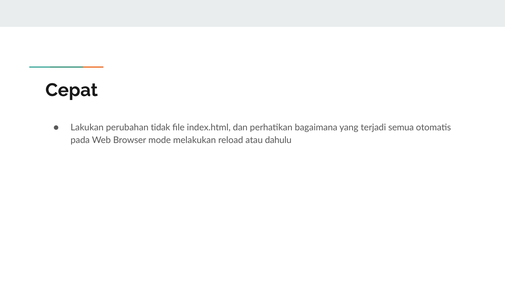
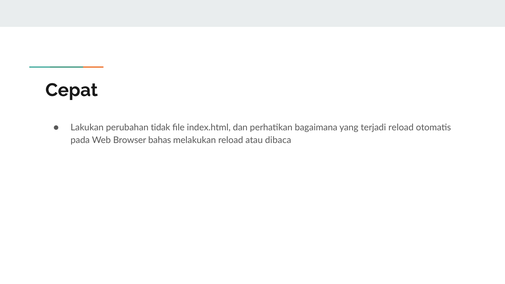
terjadi semua: semua -> reload
mode: mode -> bahas
dahulu: dahulu -> dibaca
